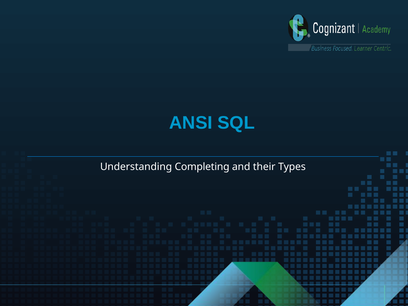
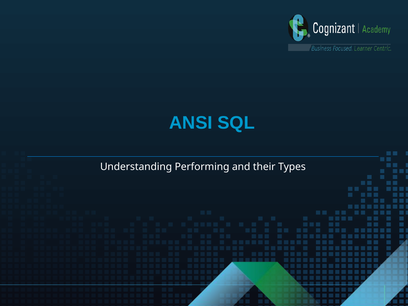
Completing: Completing -> Performing
